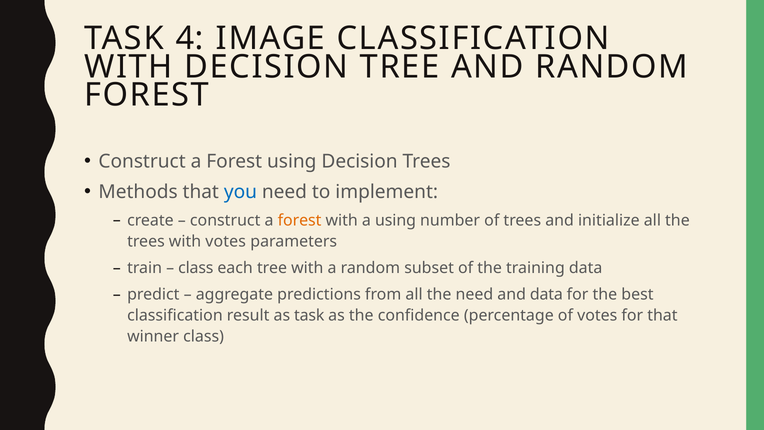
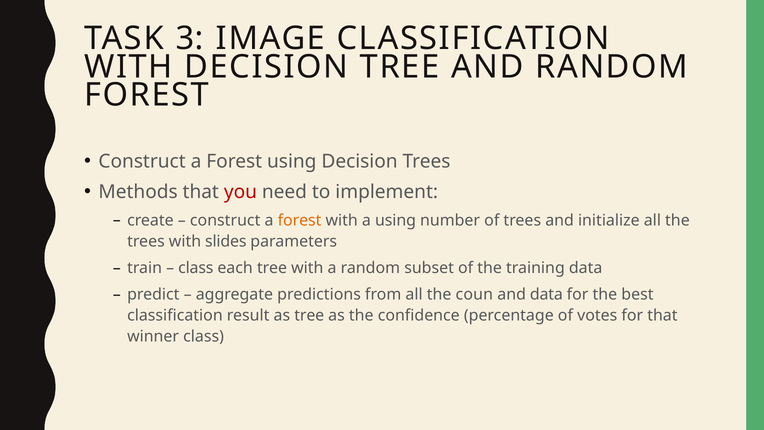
4: 4 -> 3
you colour: blue -> red
with votes: votes -> slides
the need: need -> coun
as task: task -> tree
